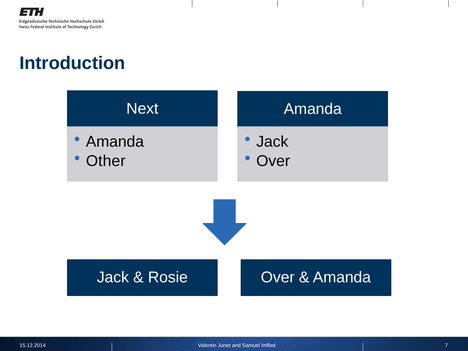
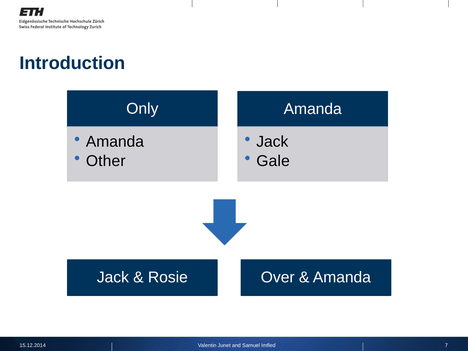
Next: Next -> Only
Over at (273, 161): Over -> Gale
